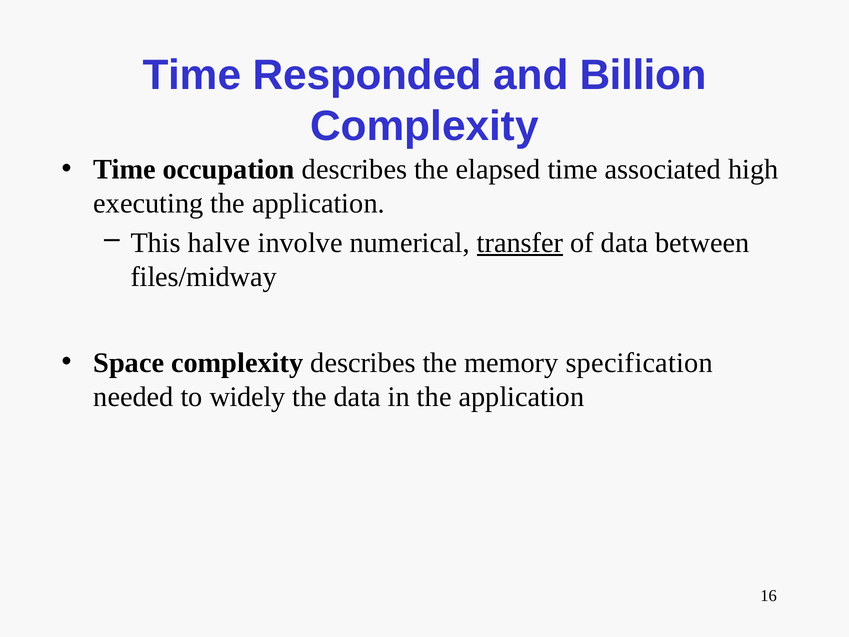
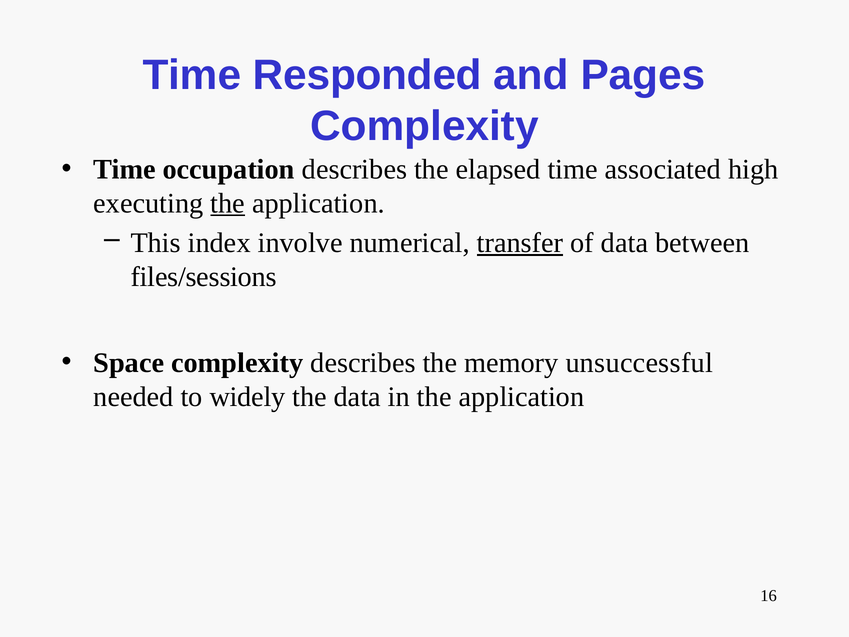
Billion: Billion -> Pages
the at (228, 203) underline: none -> present
halve: halve -> index
files/midway: files/midway -> files/sessions
specification: specification -> unsuccessful
